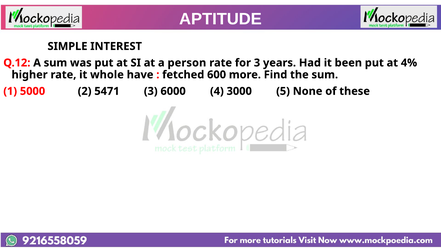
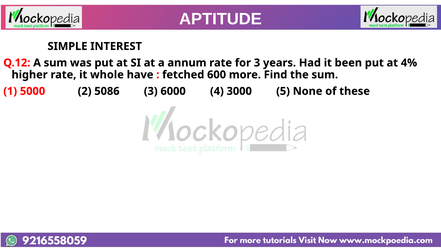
person: person -> annum
5471: 5471 -> 5086
